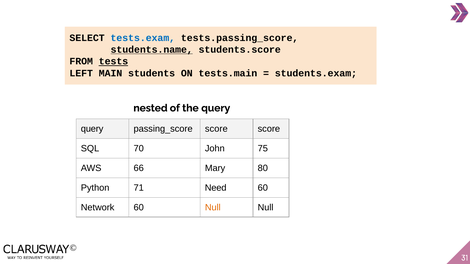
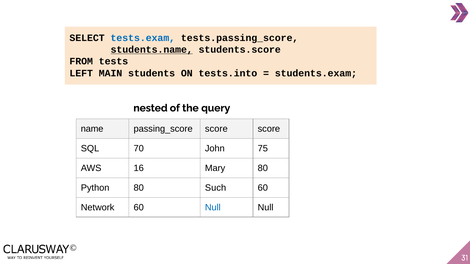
tests underline: present -> none
tests.main: tests.main -> tests.into
query at (92, 129): query -> name
66: 66 -> 16
Python 71: 71 -> 80
Need: Need -> Such
Null at (213, 208) colour: orange -> blue
